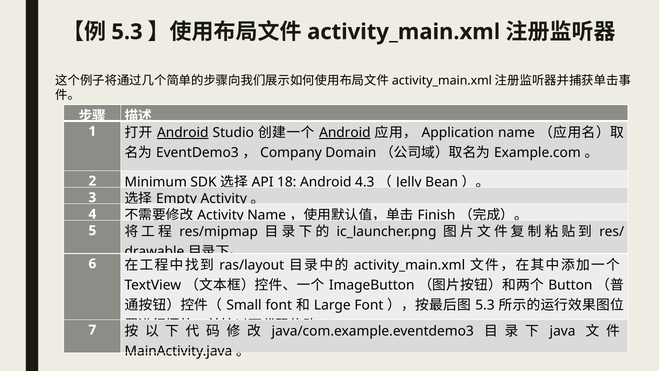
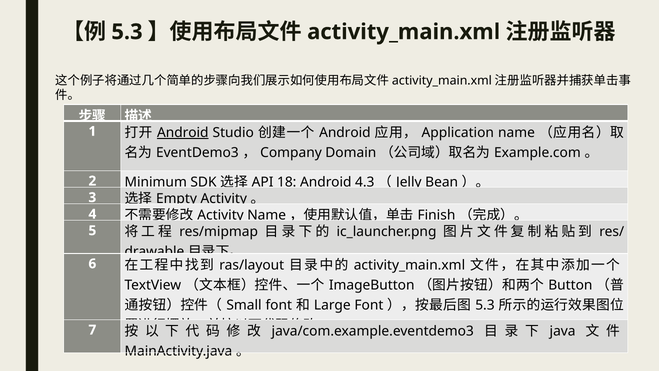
Android at (345, 132) underline: present -> none
